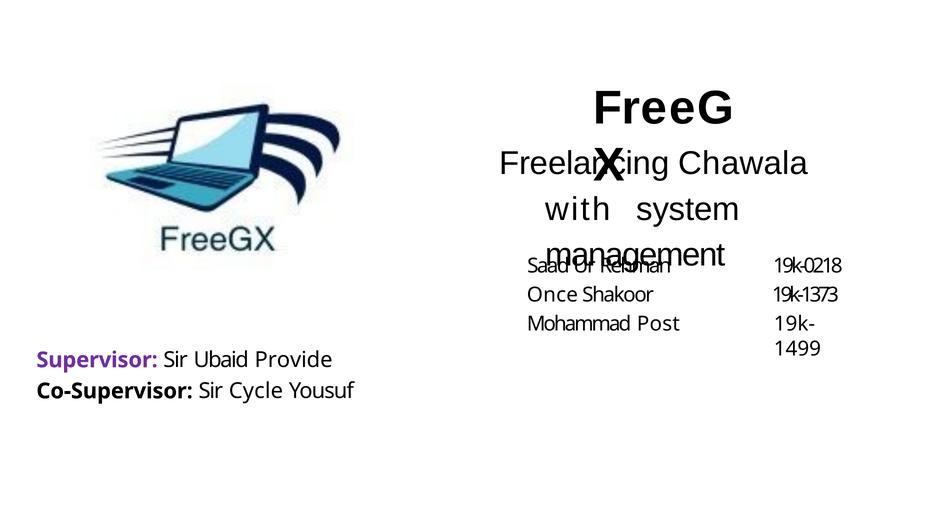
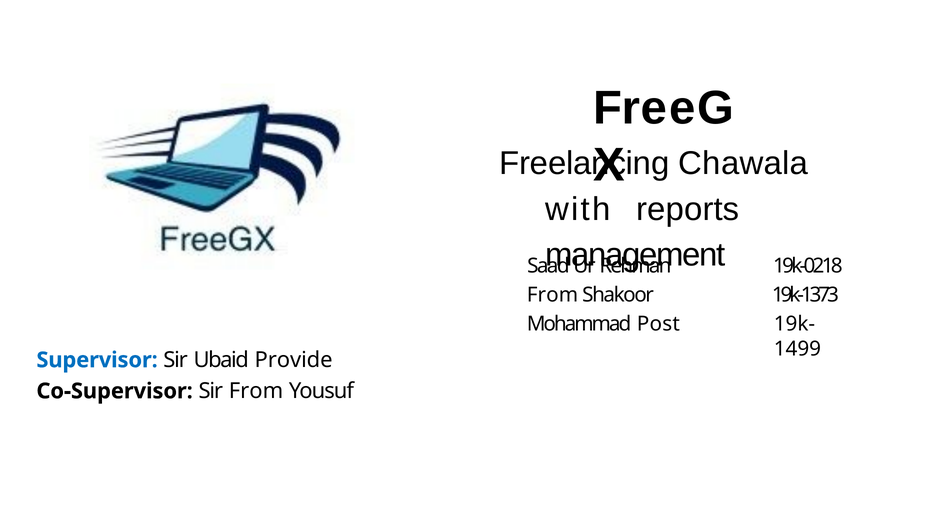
system: system -> reports
Once at (552, 295): Once -> From
Supervisor colour: purple -> blue
Sir Cycle: Cycle -> From
